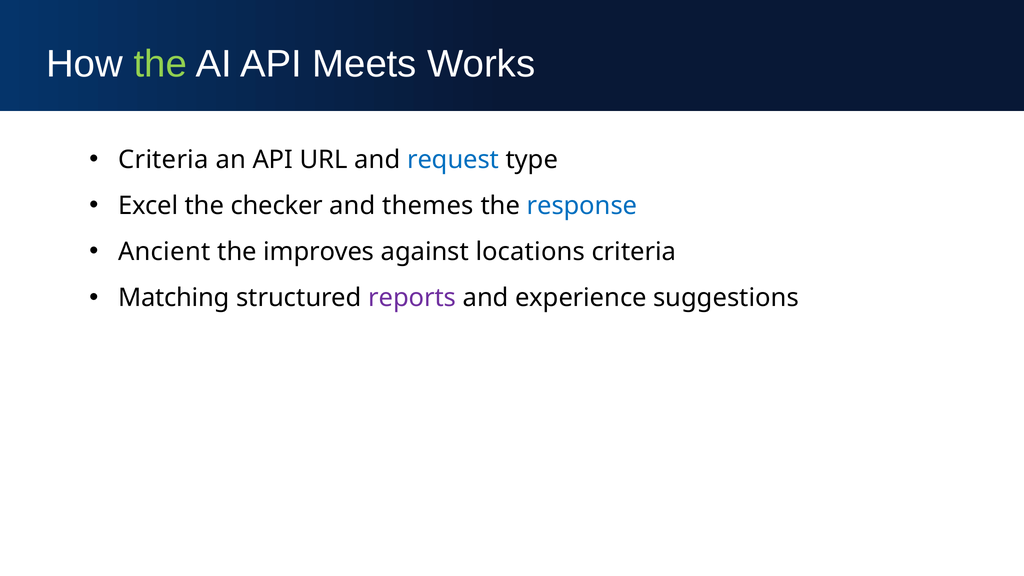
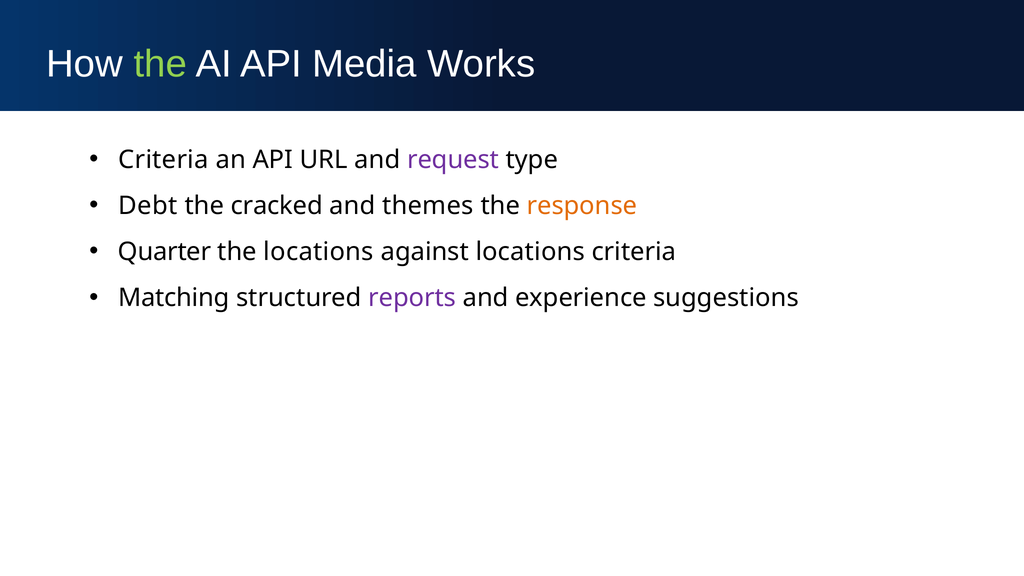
Meets: Meets -> Media
request colour: blue -> purple
Excel: Excel -> Debt
checker: checker -> cracked
response colour: blue -> orange
Ancient: Ancient -> Quarter
the improves: improves -> locations
